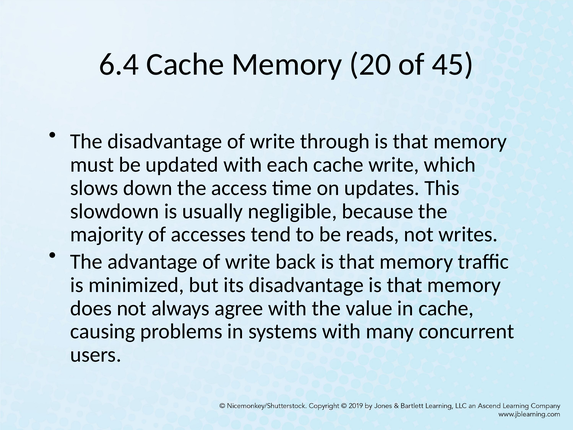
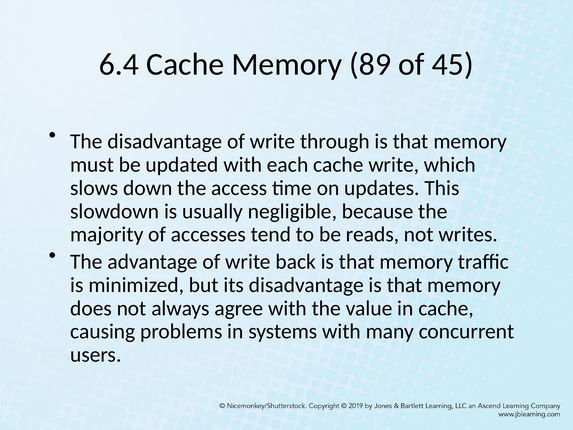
20: 20 -> 89
